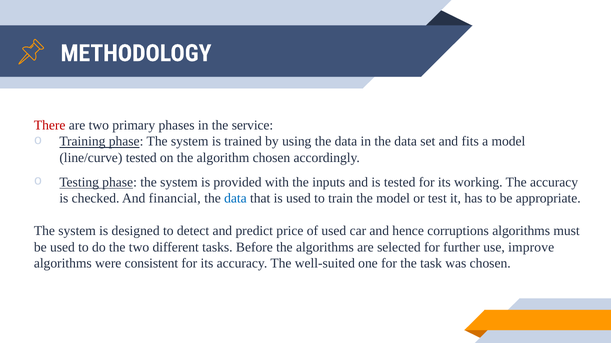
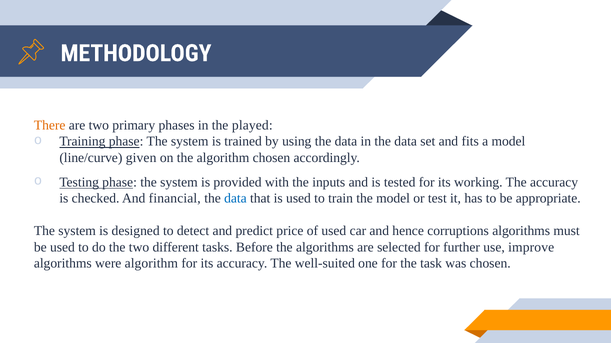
There colour: red -> orange
service: service -> played
line/curve tested: tested -> given
were consistent: consistent -> algorithm
